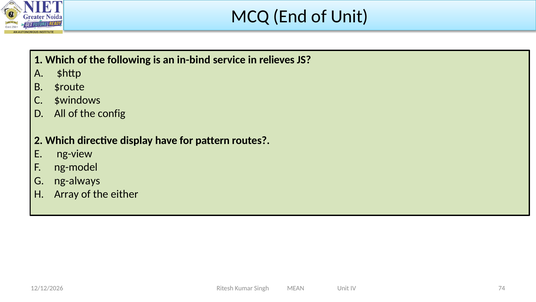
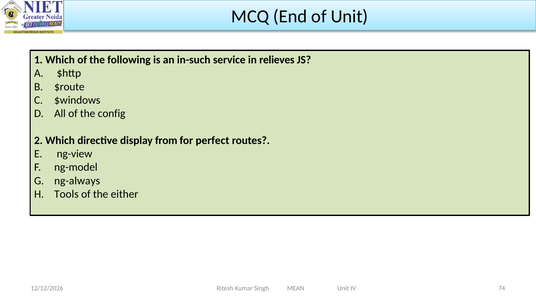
in-bind: in-bind -> in-such
have: have -> from
pattern: pattern -> perfect
Array: Array -> Tools
